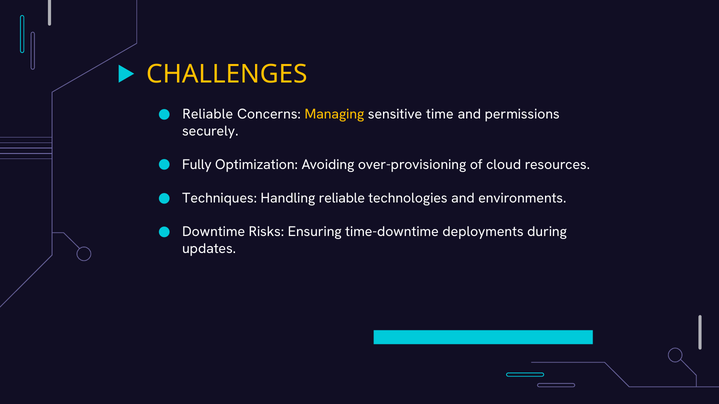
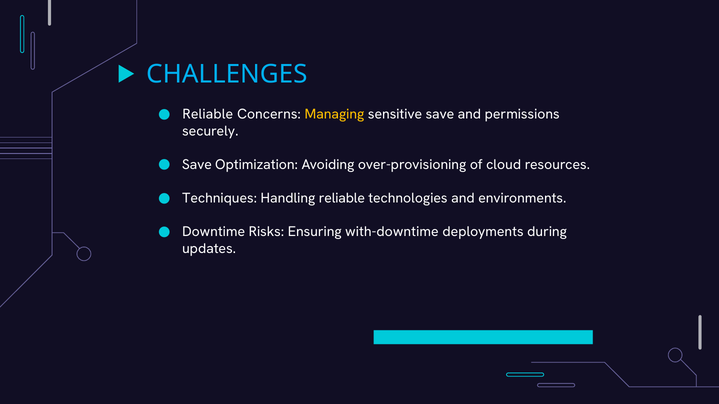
CHALLENGES colour: yellow -> light blue
sensitive time: time -> save
Fully at (197, 165): Fully -> Save
time-downtime: time-downtime -> with-downtime
